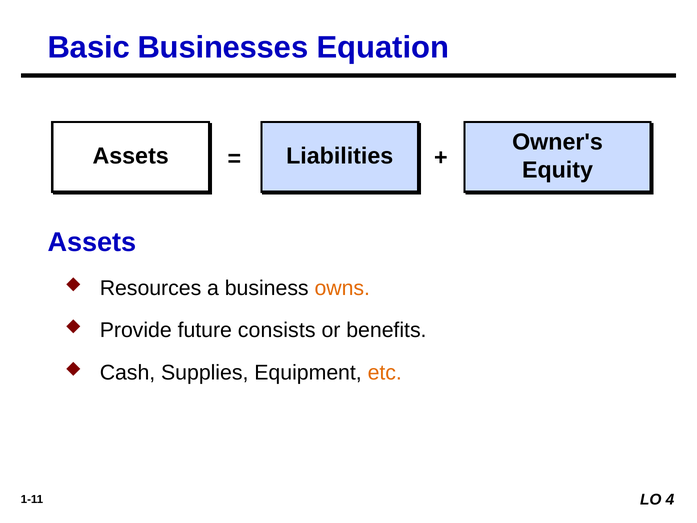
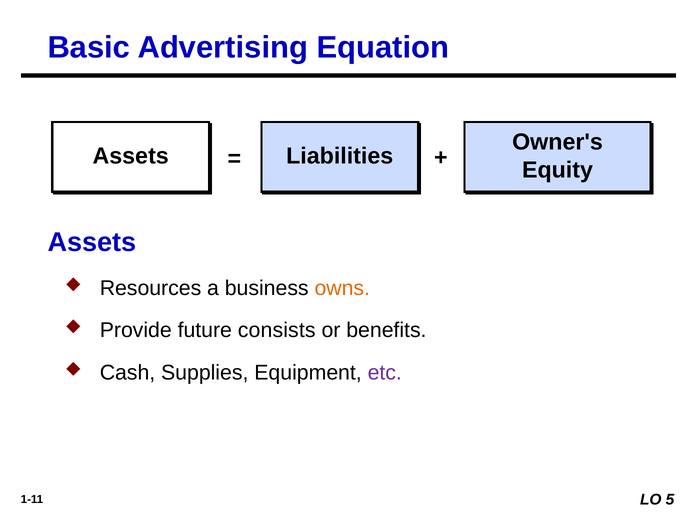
Businesses: Businesses -> Advertising
etc colour: orange -> purple
4: 4 -> 5
